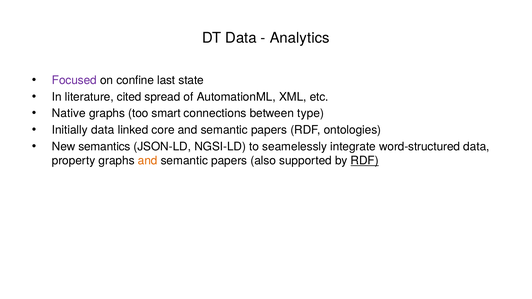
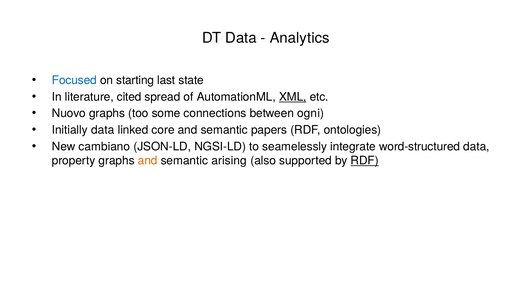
Focused colour: purple -> blue
confine: confine -> starting
XML underline: none -> present
Native: Native -> Nuovo
smart: smart -> some
type: type -> ogni
semantics: semantics -> cambiano
papers at (229, 161): papers -> arising
